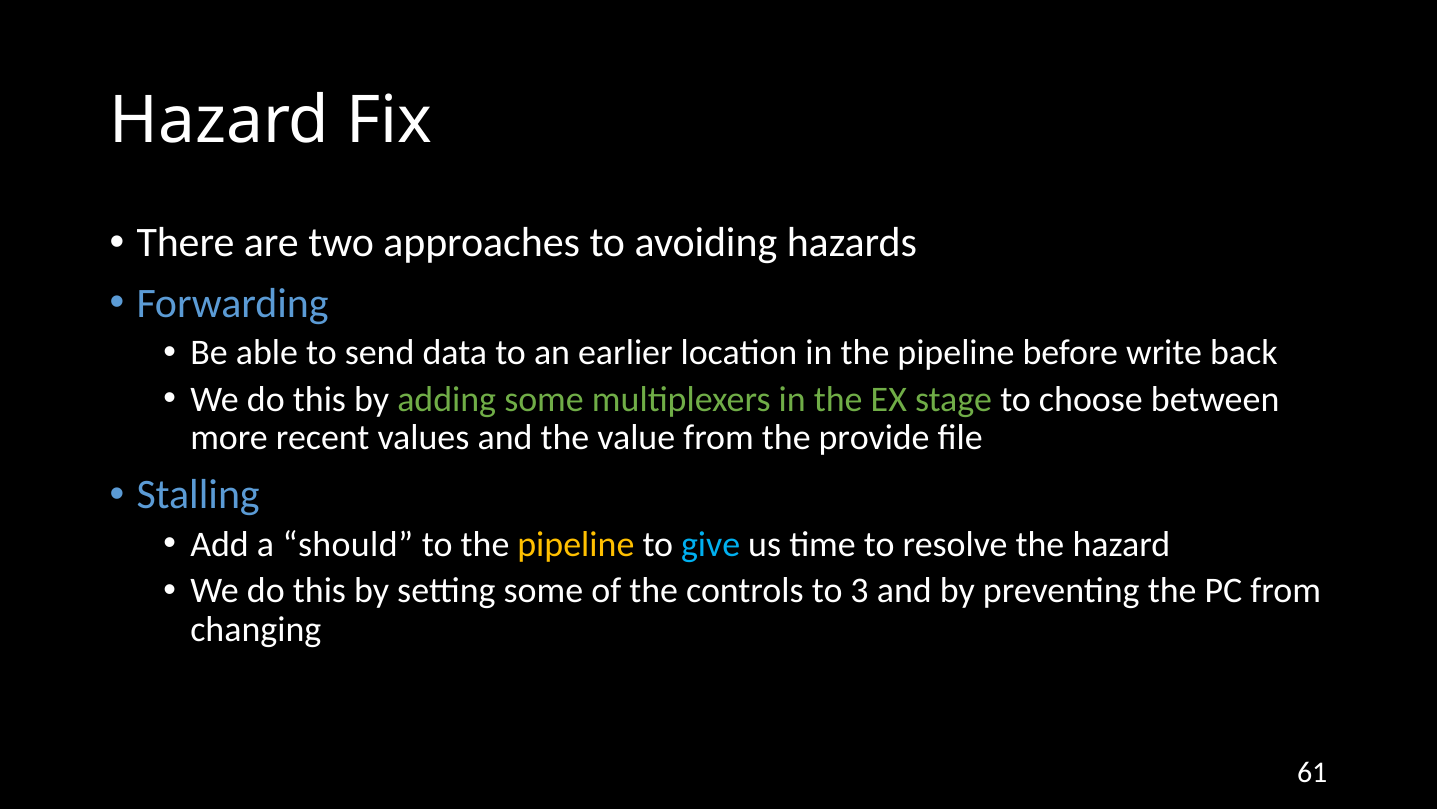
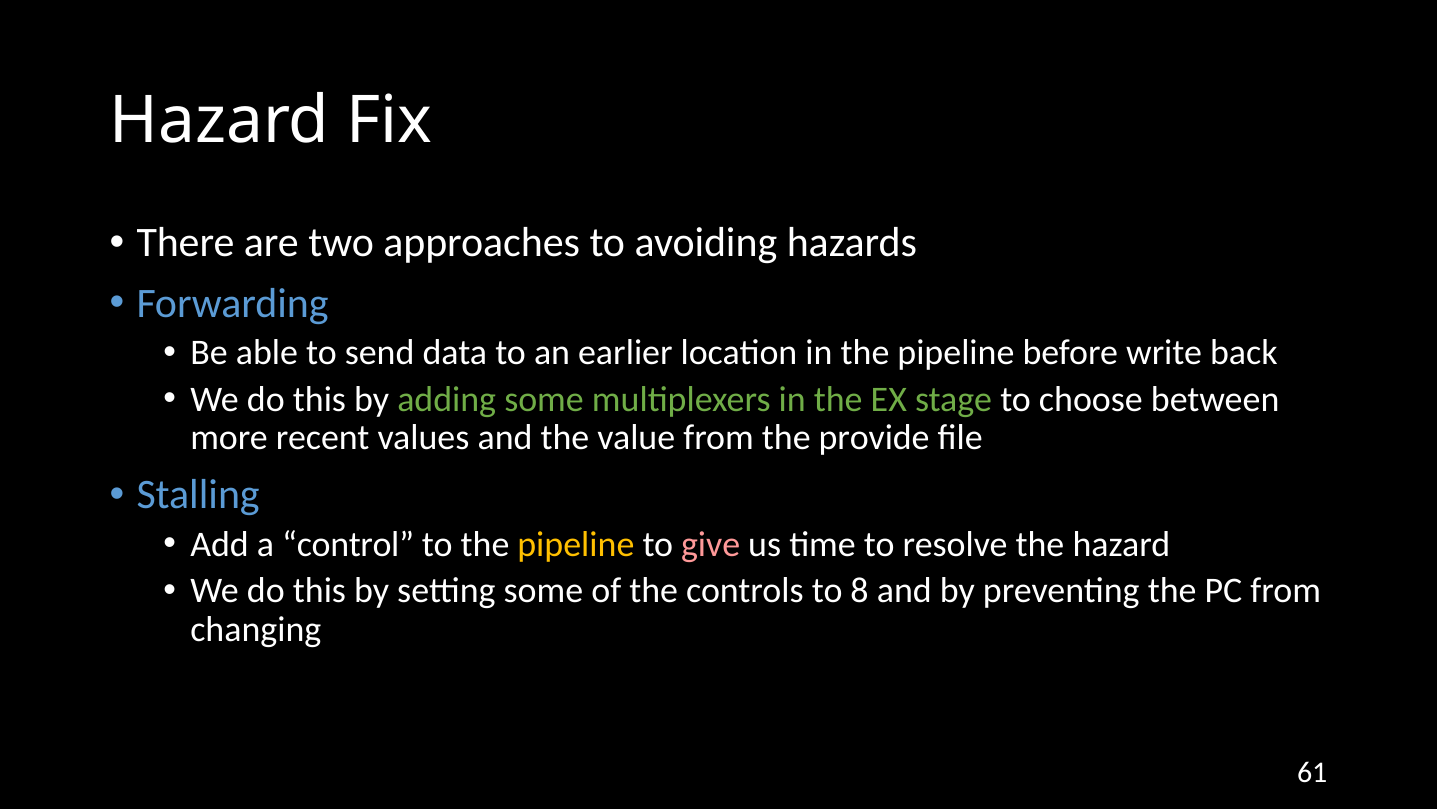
should: should -> control
give colour: light blue -> pink
3: 3 -> 8
